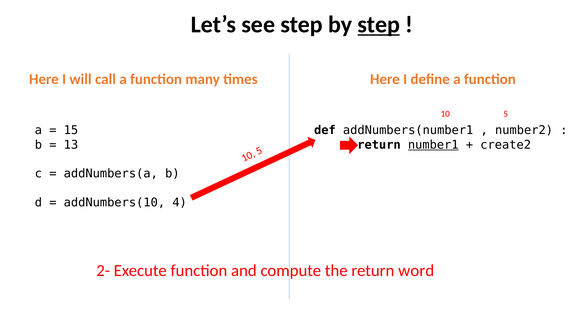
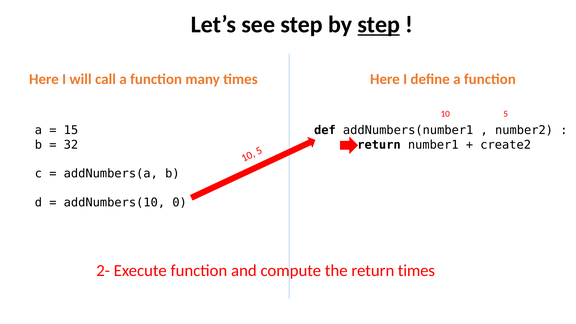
13: 13 -> 32
number1 underline: present -> none
addNumbers(10 4: 4 -> 0
return word: word -> times
